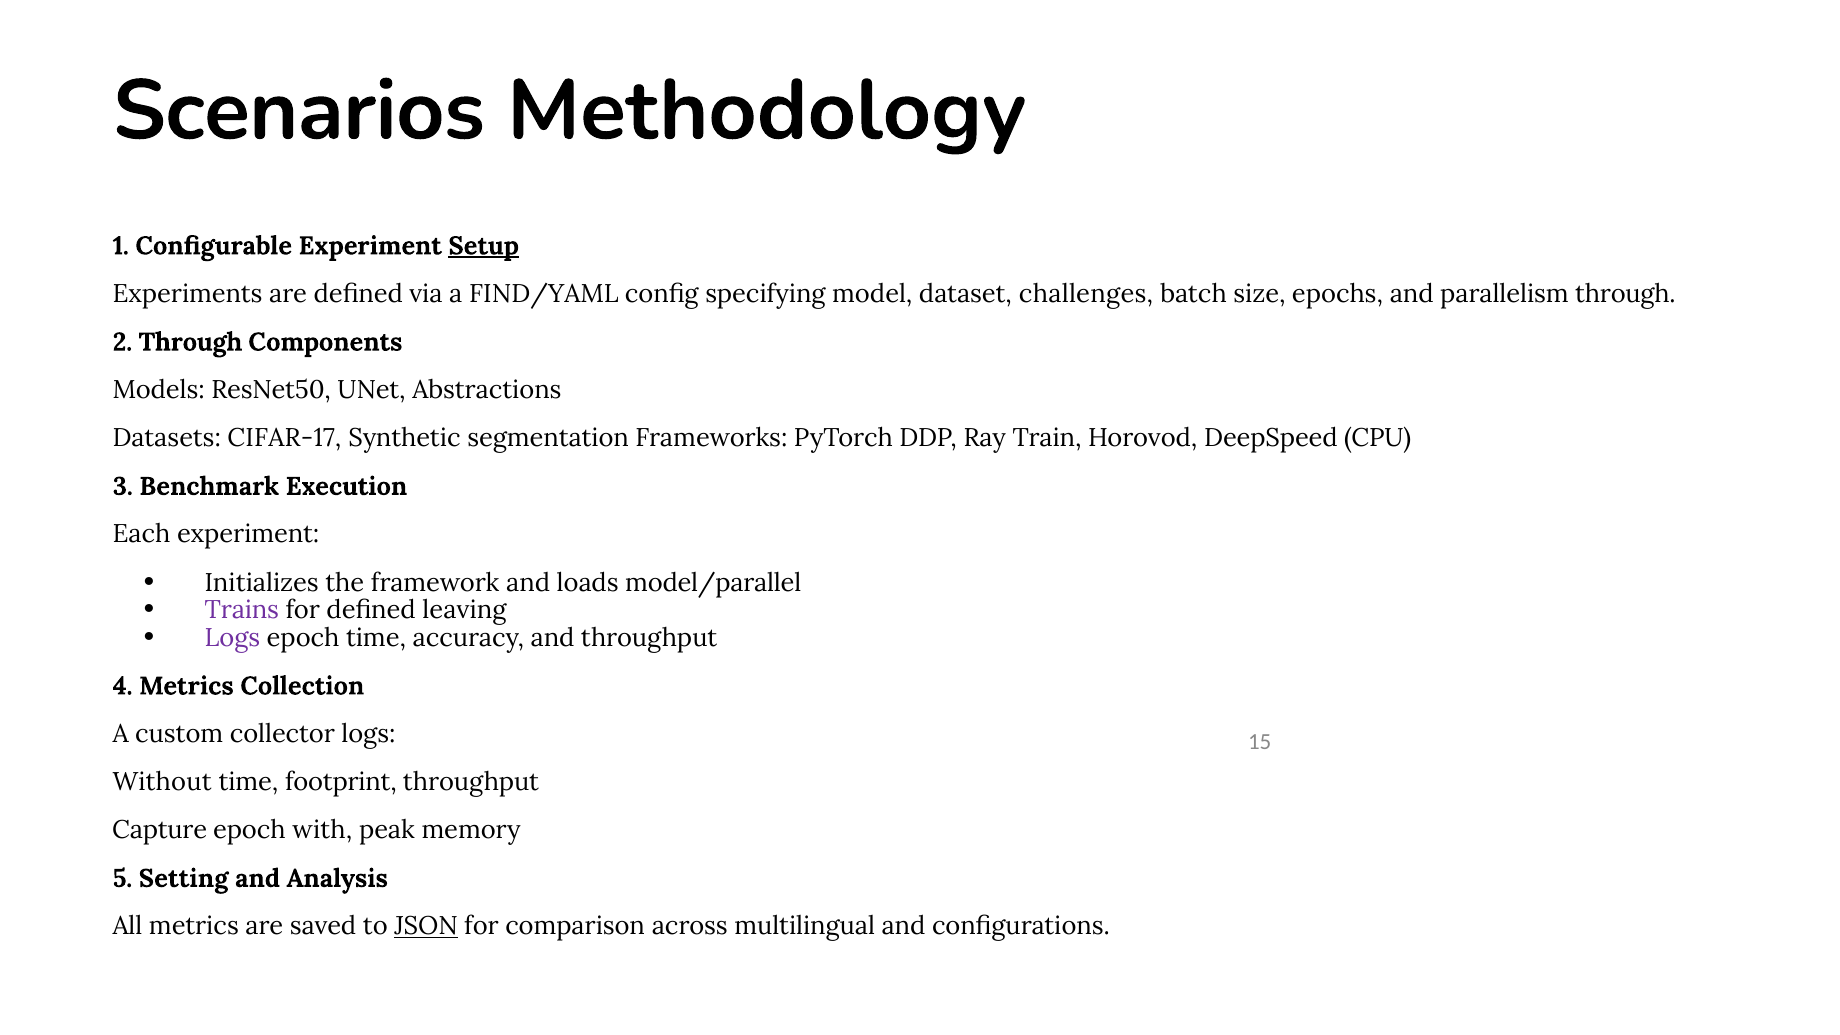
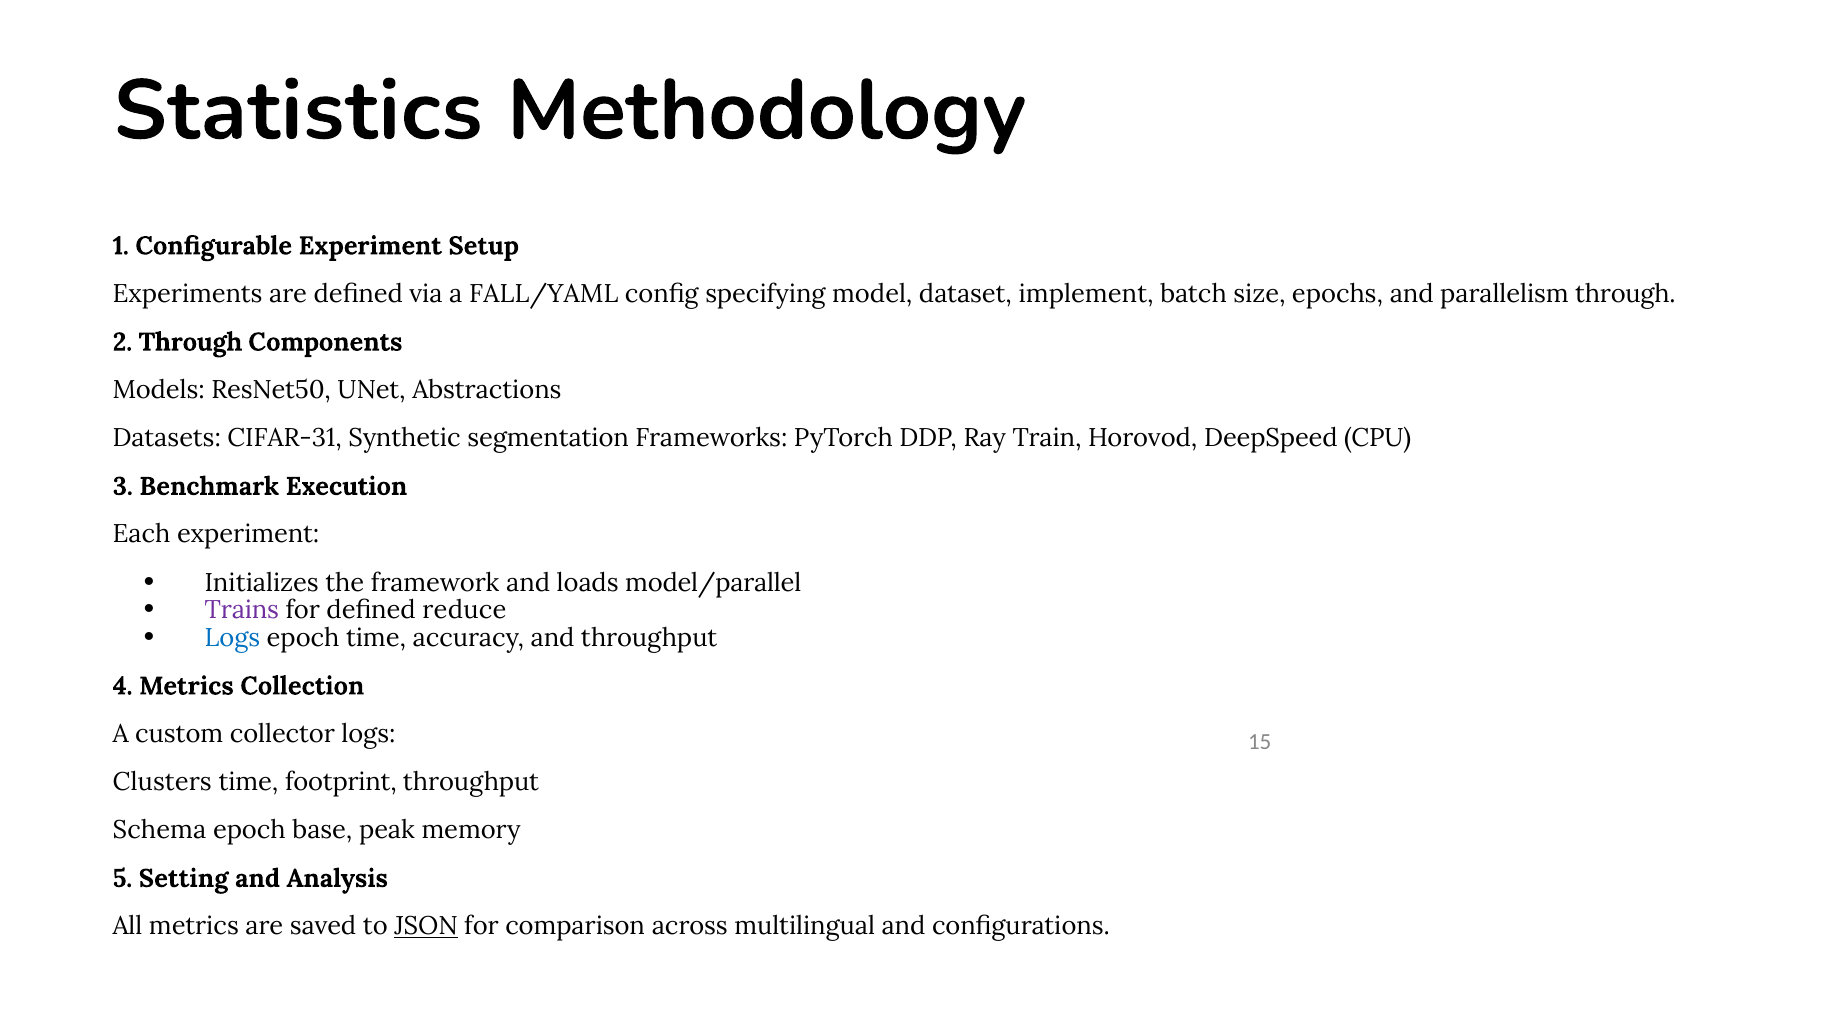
Scenarios: Scenarios -> Statistics
Setup underline: present -> none
FIND/YAML: FIND/YAML -> FALL/YAML
challenges: challenges -> implement
CIFAR-17: CIFAR-17 -> CIFAR-31
leaving: leaving -> reduce
Logs at (232, 638) colour: purple -> blue
Without: Without -> Clusters
Capture: Capture -> Schema
with: with -> base
